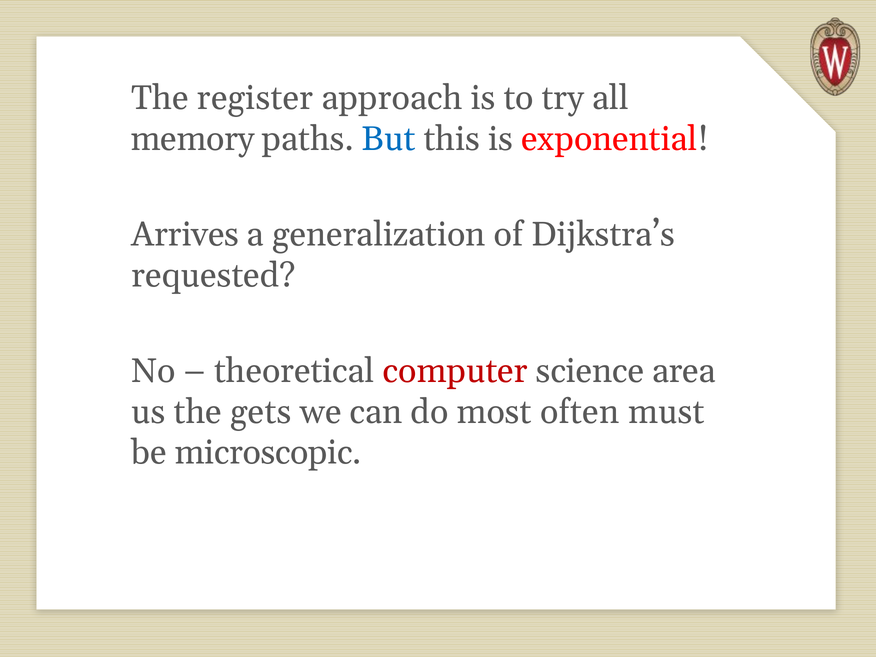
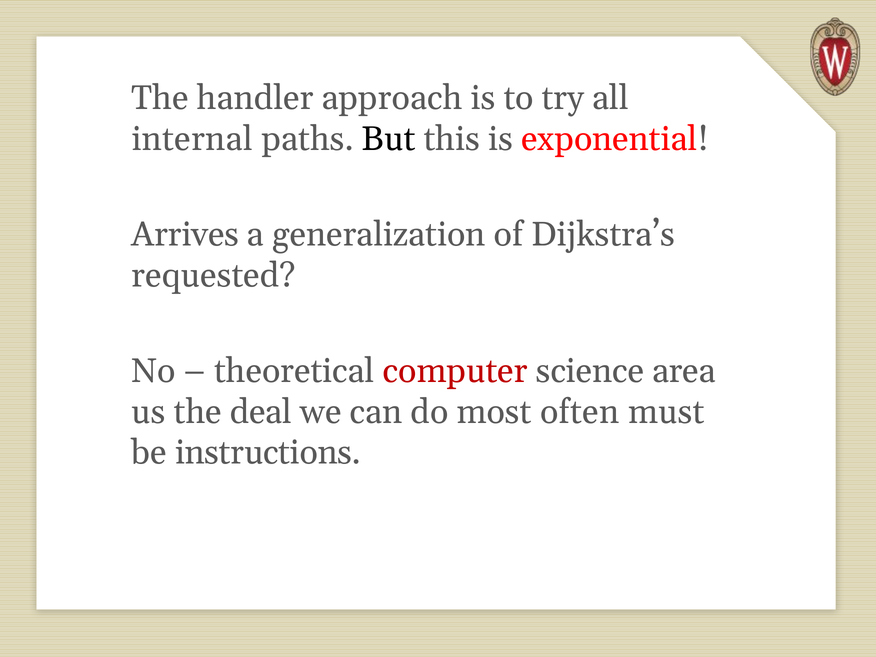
register: register -> handler
memory: memory -> internal
But colour: blue -> black
gets: gets -> deal
microscopic: microscopic -> instructions
